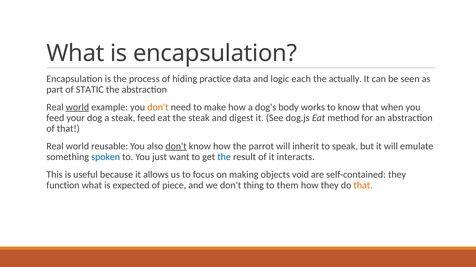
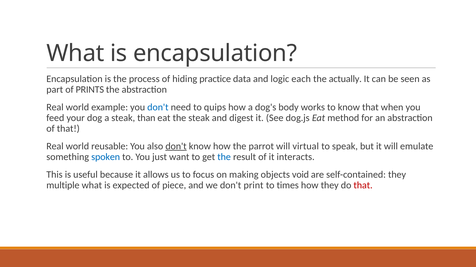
STATIC: STATIC -> PRINTS
world at (77, 108) underline: present -> none
don't at (158, 108) colour: orange -> blue
make: make -> quips
steak feed: feed -> than
inherit: inherit -> virtual
function: function -> multiple
thing: thing -> print
them: them -> times
that at (363, 186) colour: orange -> red
